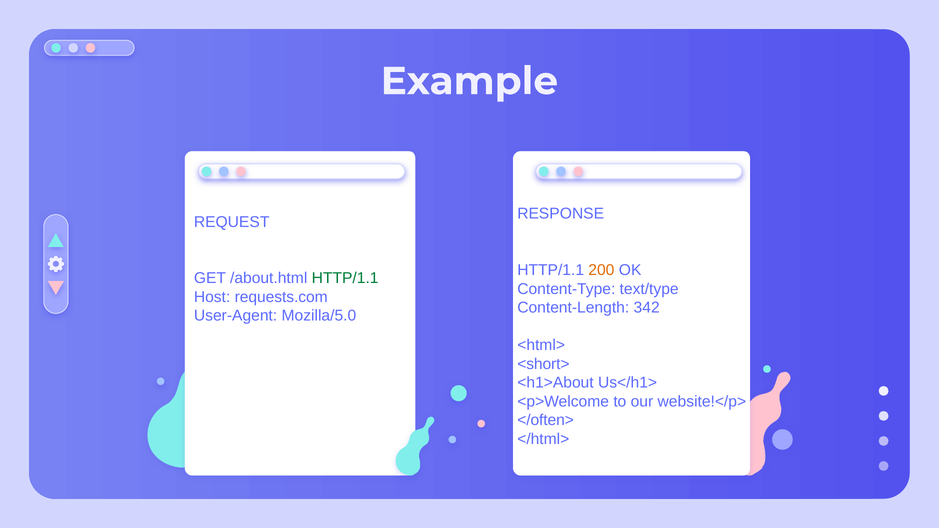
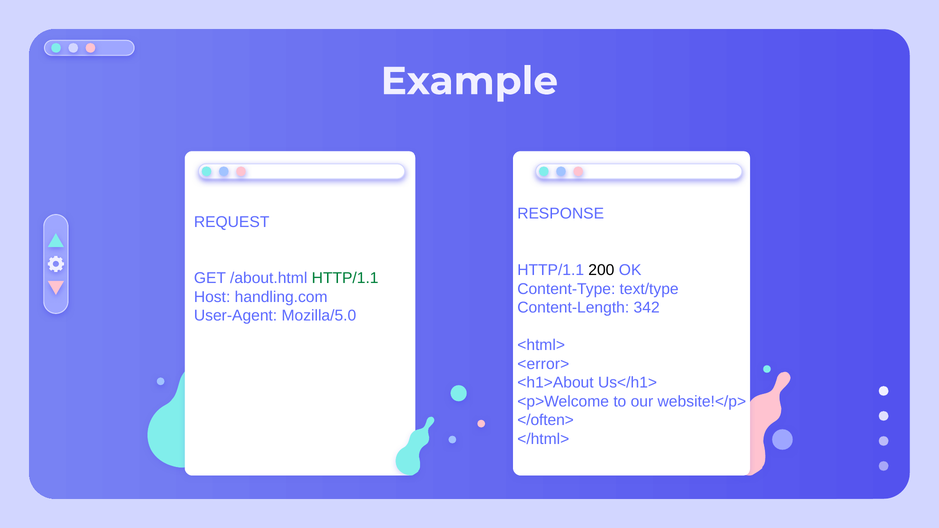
200 colour: orange -> black
requests.com: requests.com -> handling.com
<short>: <short> -> <error>
